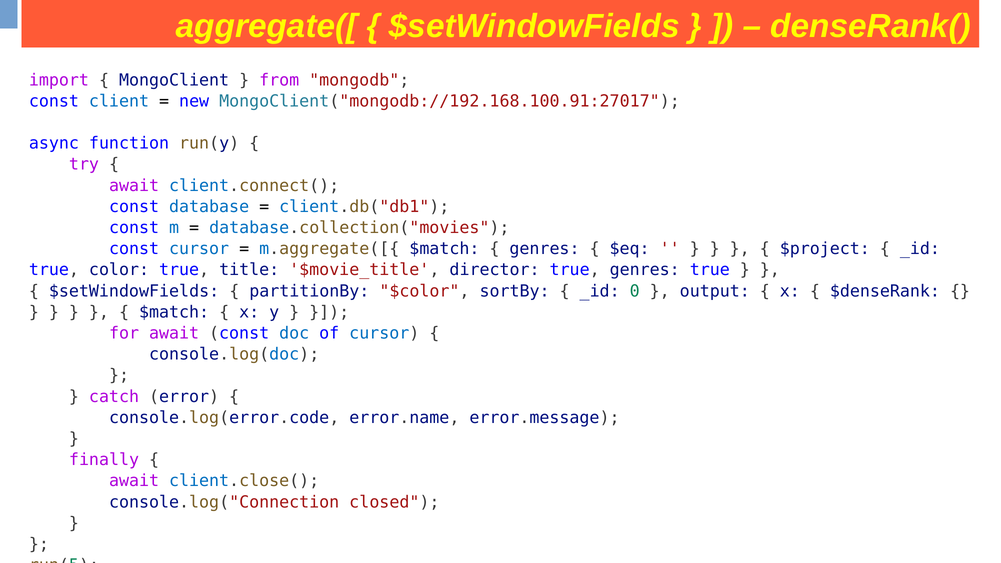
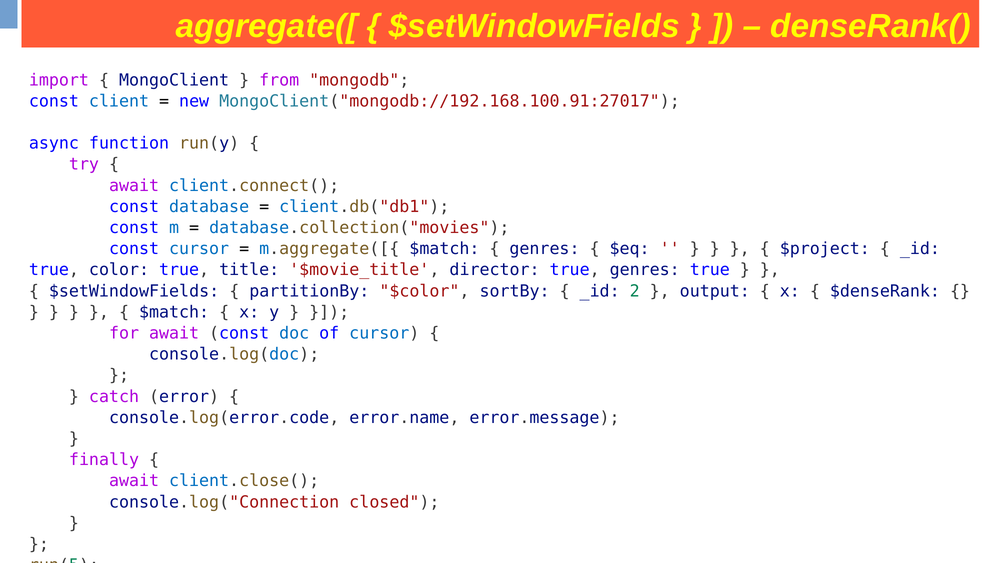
0: 0 -> 2
